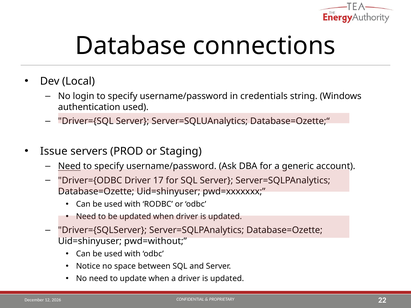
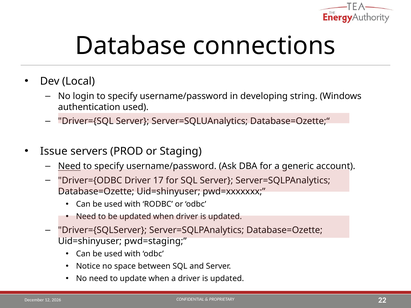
credentials: credentials -> developing
pwd=without: pwd=without -> pwd=staging
